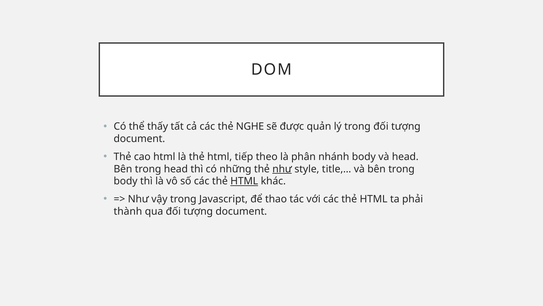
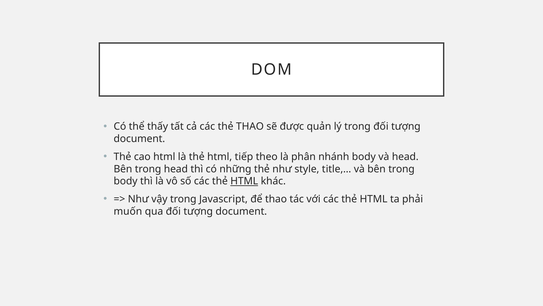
thẻ NGHE: NGHE -> THAO
như at (282, 169) underline: present -> none
thành: thành -> muốn
